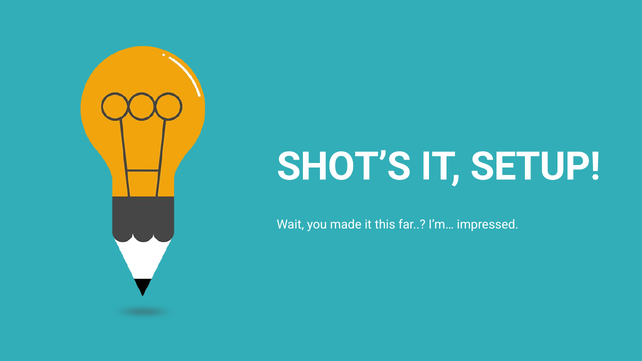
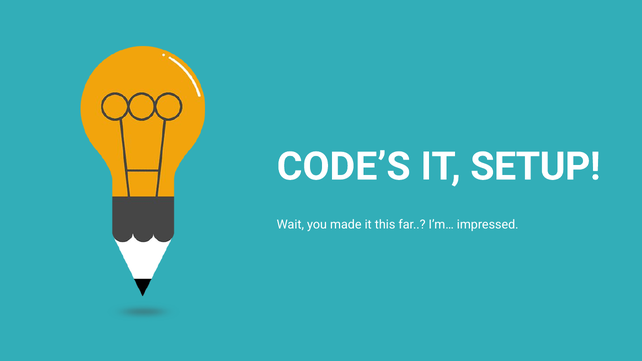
SHOT’S: SHOT’S -> CODE’S
